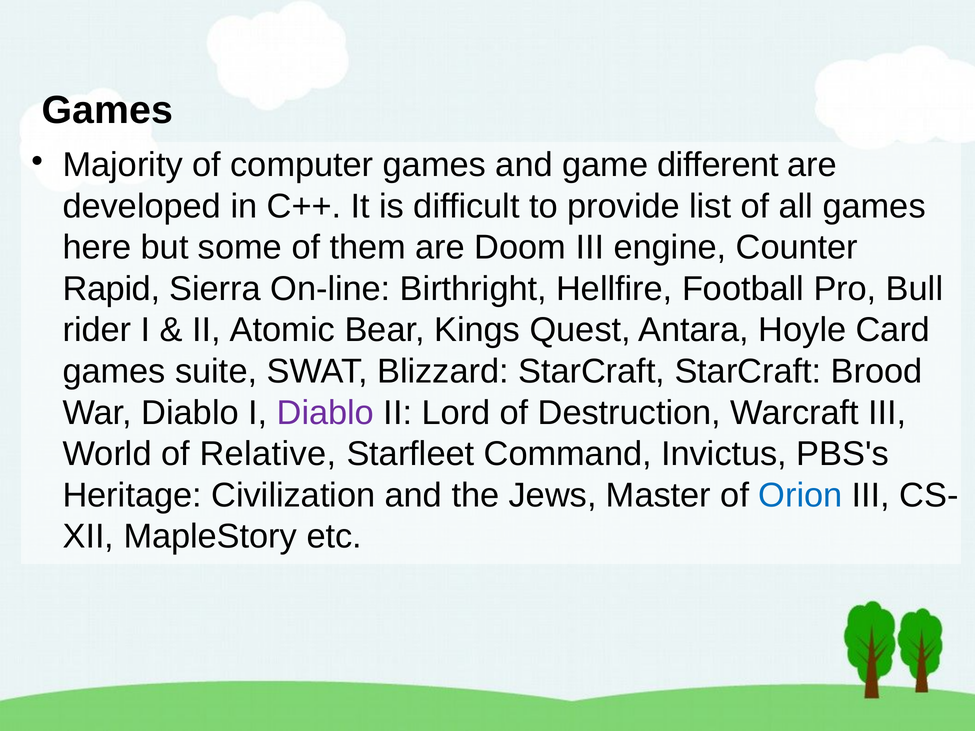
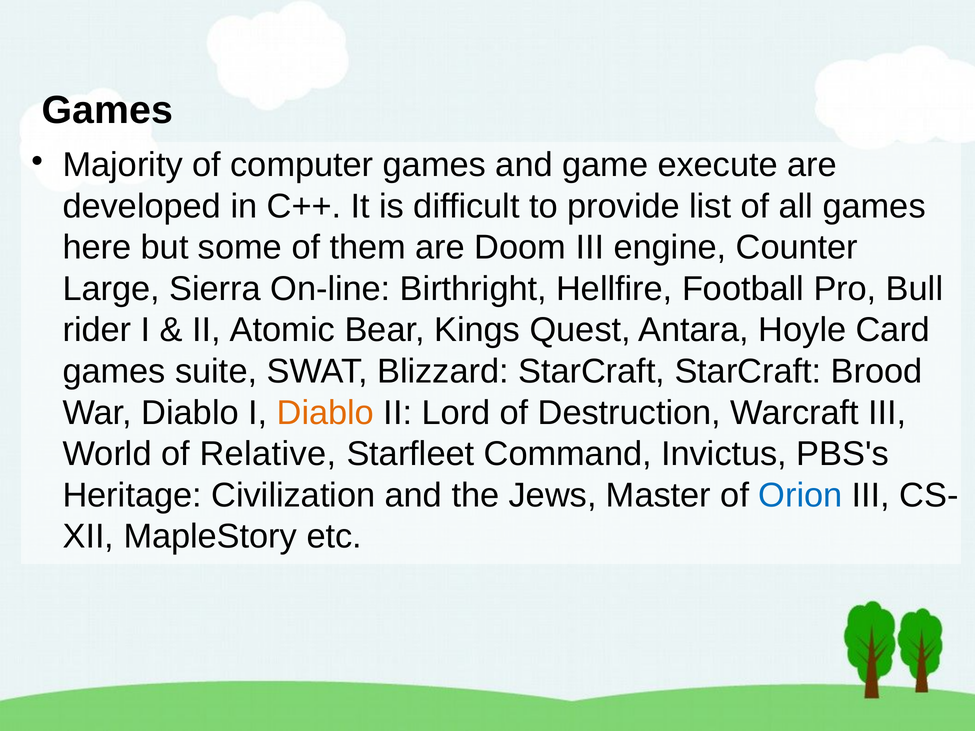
different: different -> execute
Rapid: Rapid -> Large
Diablo at (325, 413) colour: purple -> orange
